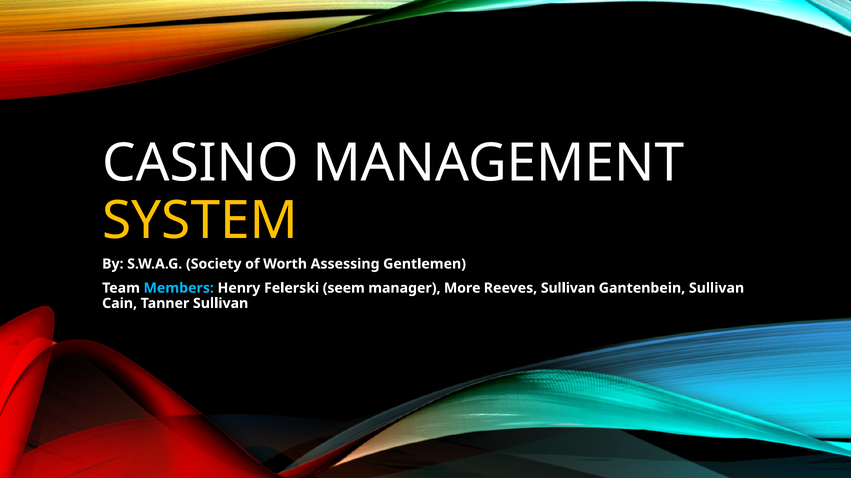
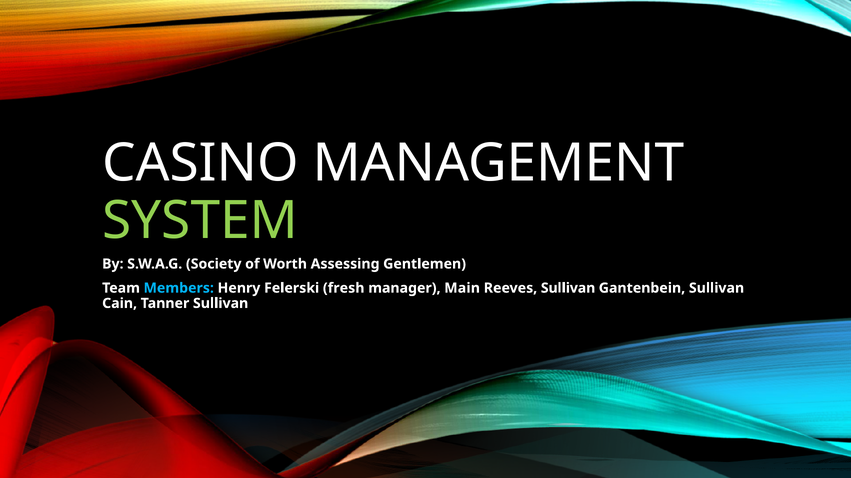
SYSTEM colour: yellow -> light green
seem: seem -> fresh
More: More -> Main
